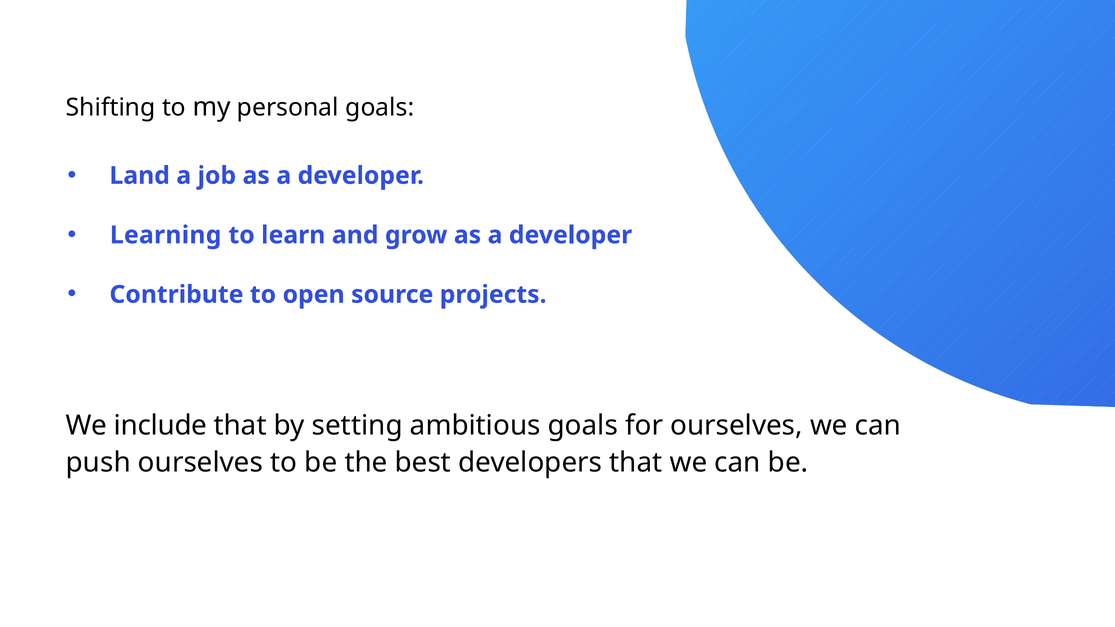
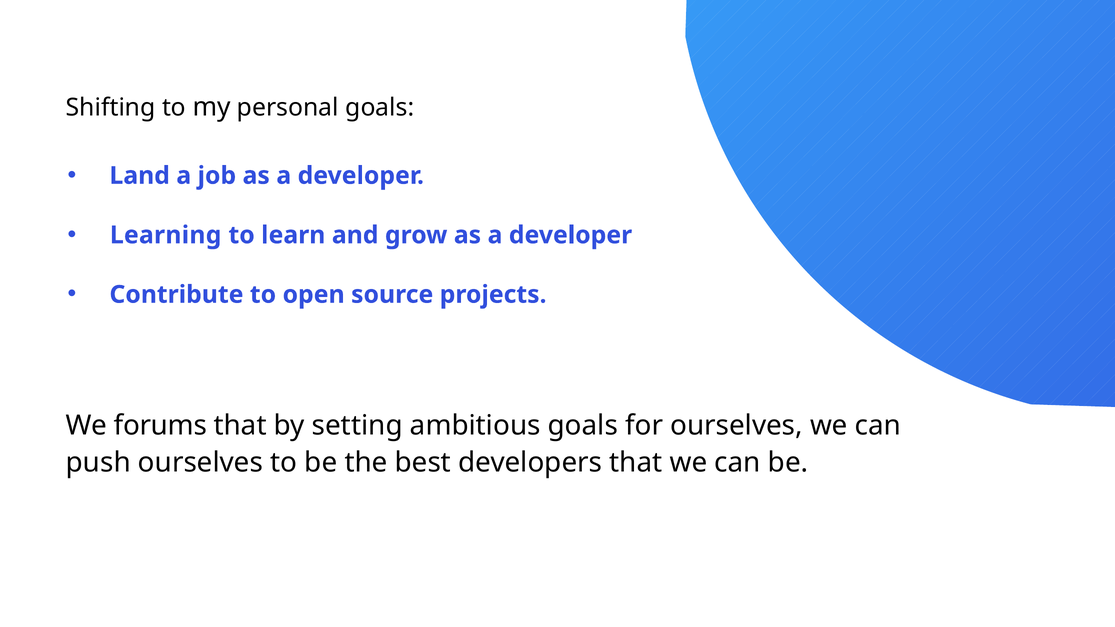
include: include -> forums
